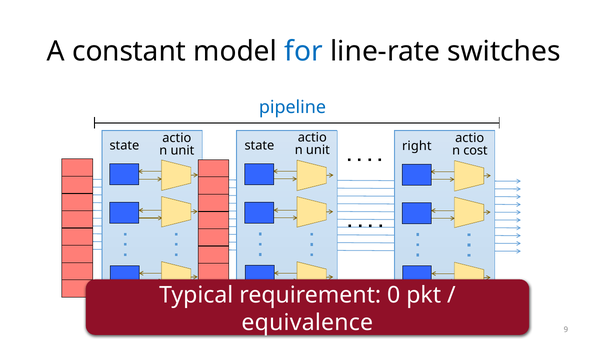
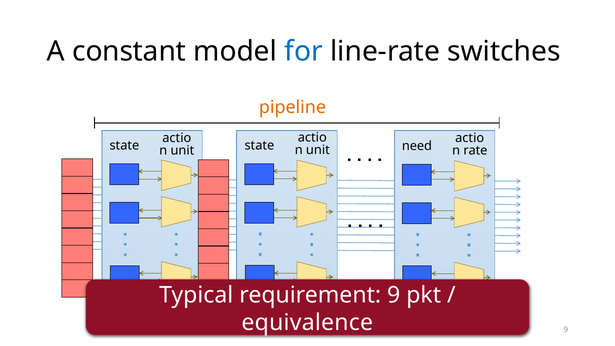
pipeline colour: blue -> orange
right: right -> need
cost: cost -> rate
0 at (394, 295): 0 -> 9
